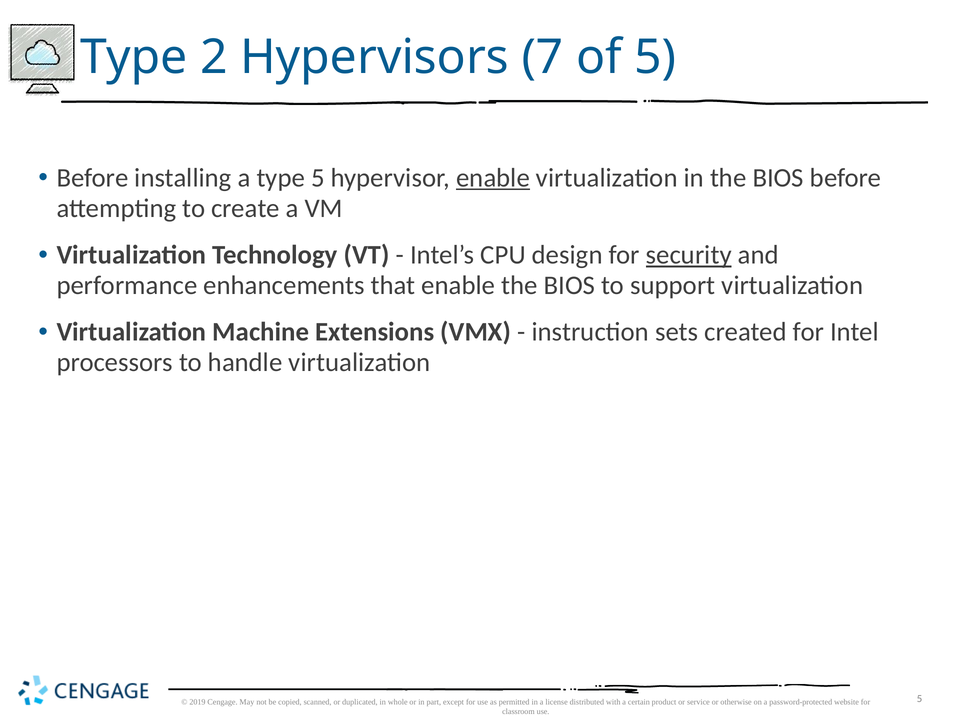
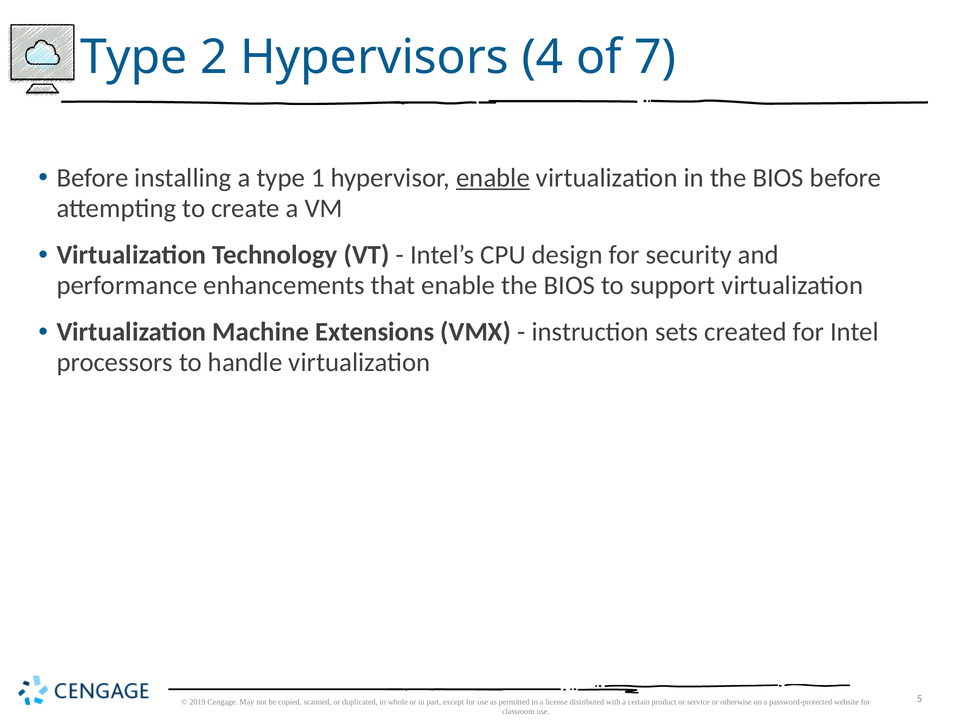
7: 7 -> 4
of 5: 5 -> 7
type 5: 5 -> 1
security underline: present -> none
